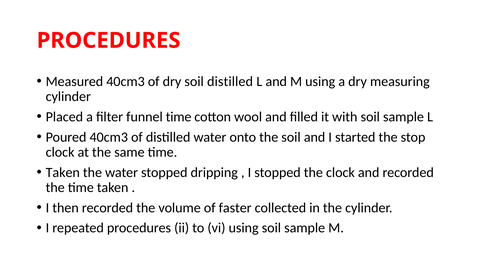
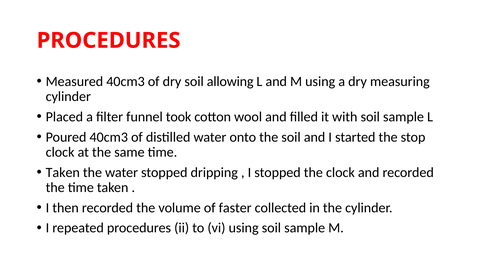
soil distilled: distilled -> allowing
funnel time: time -> took
